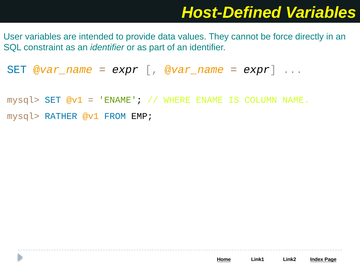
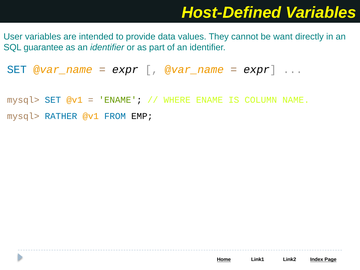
force: force -> want
constraint: constraint -> guarantee
